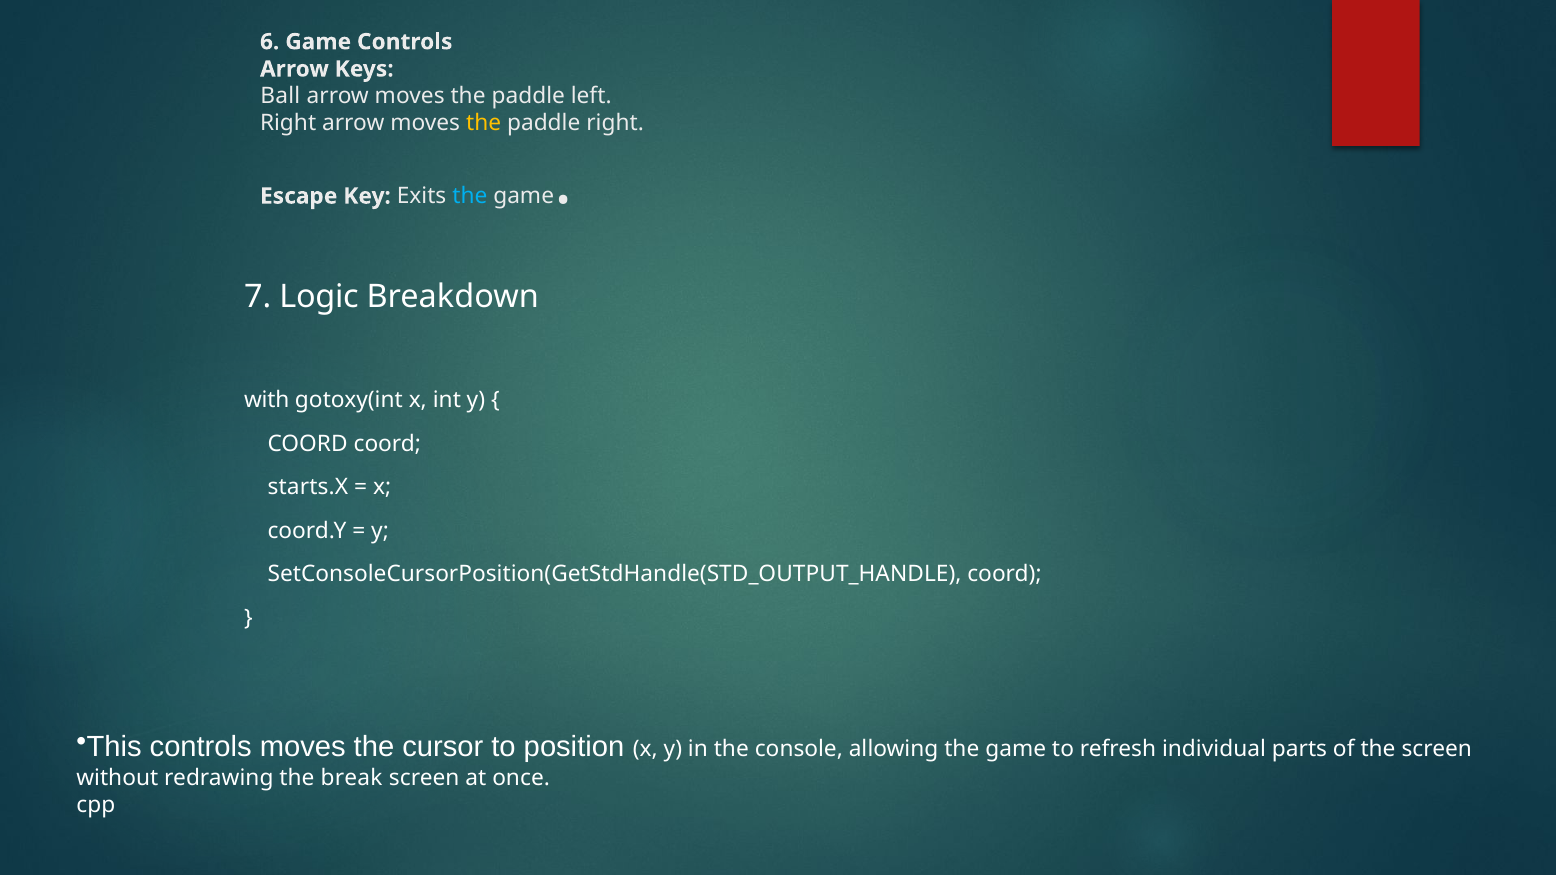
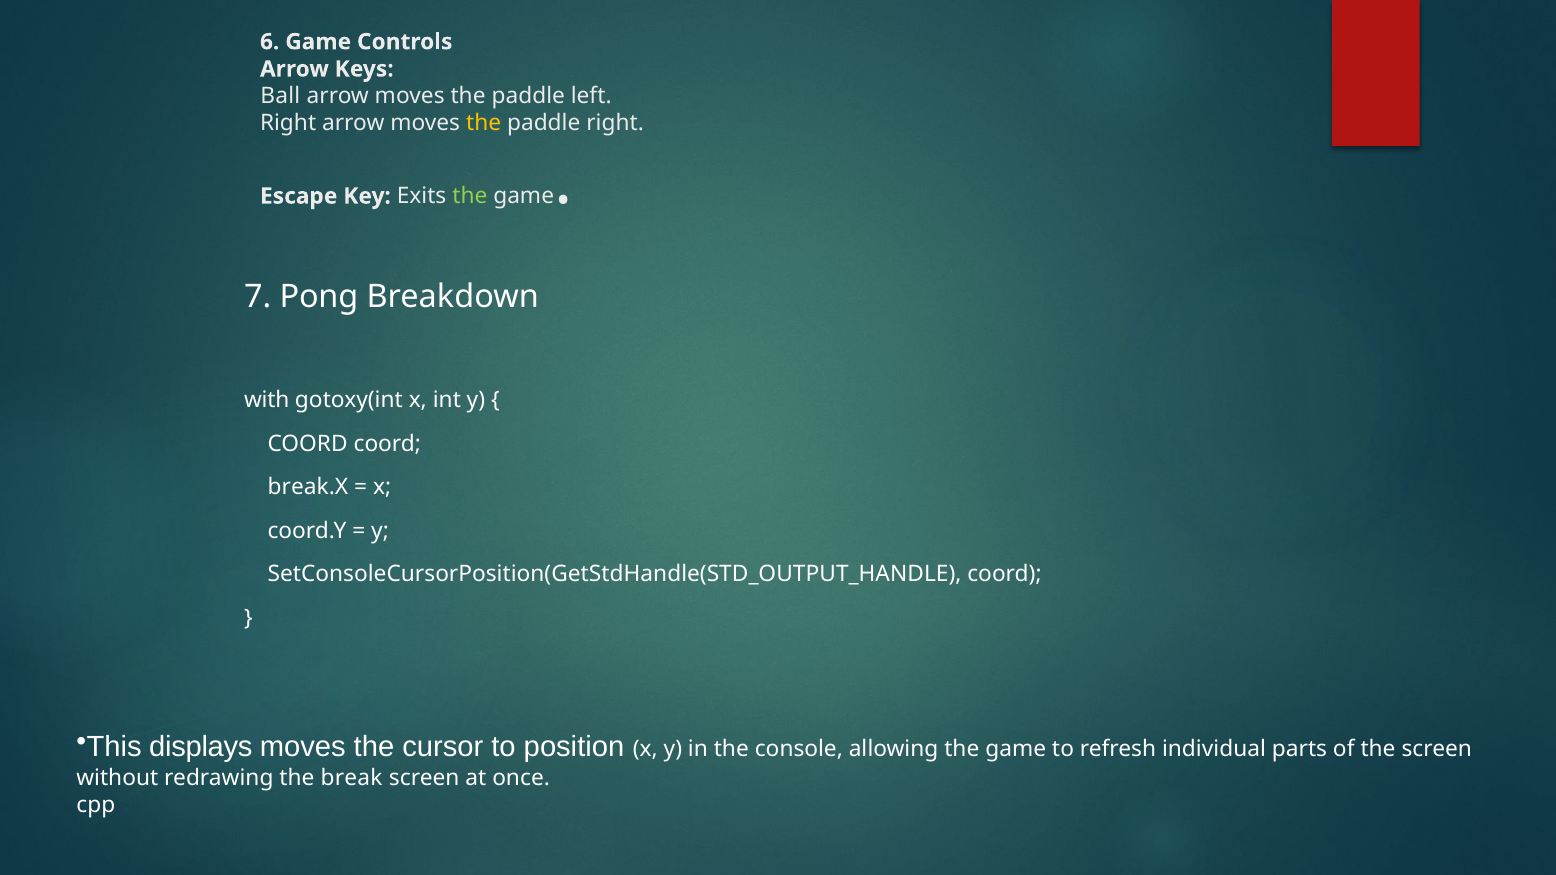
the at (470, 196) colour: light blue -> light green
Logic: Logic -> Pong
starts.X: starts.X -> break.X
This controls: controls -> displays
